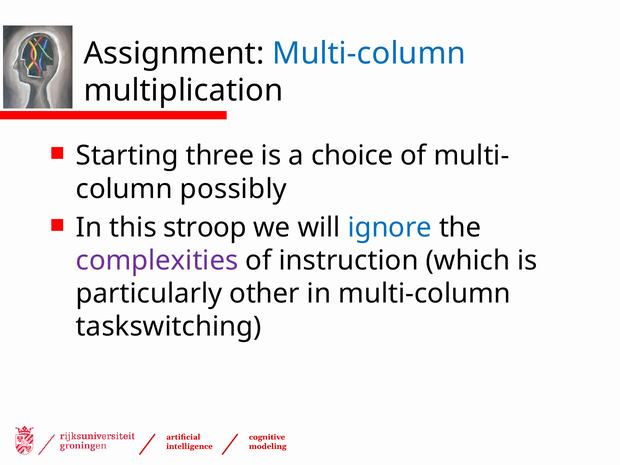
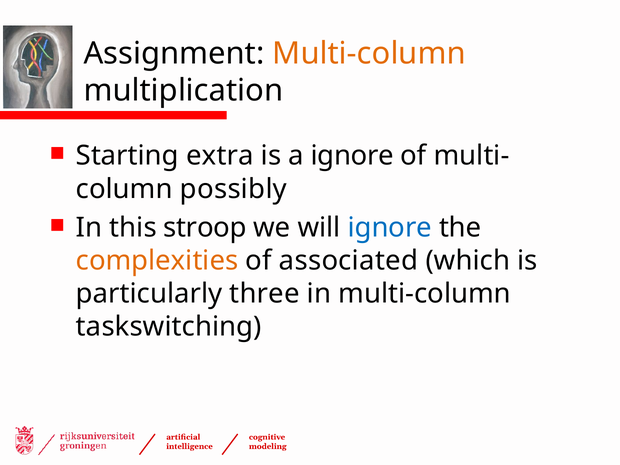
Multi-column at (369, 53) colour: blue -> orange
three: three -> extra
a choice: choice -> ignore
complexities colour: purple -> orange
instruction: instruction -> associated
other: other -> three
